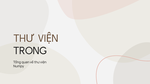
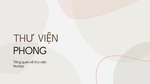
TRONG: TRONG -> PHONG
